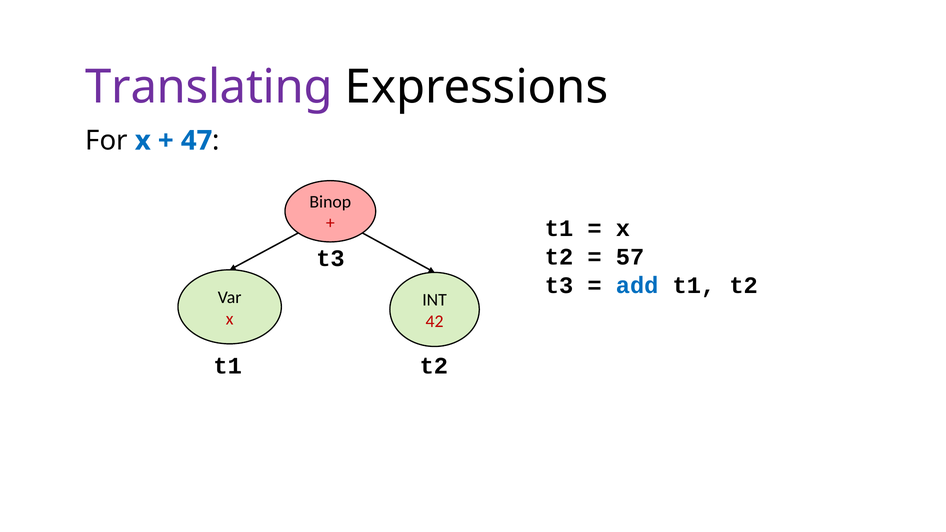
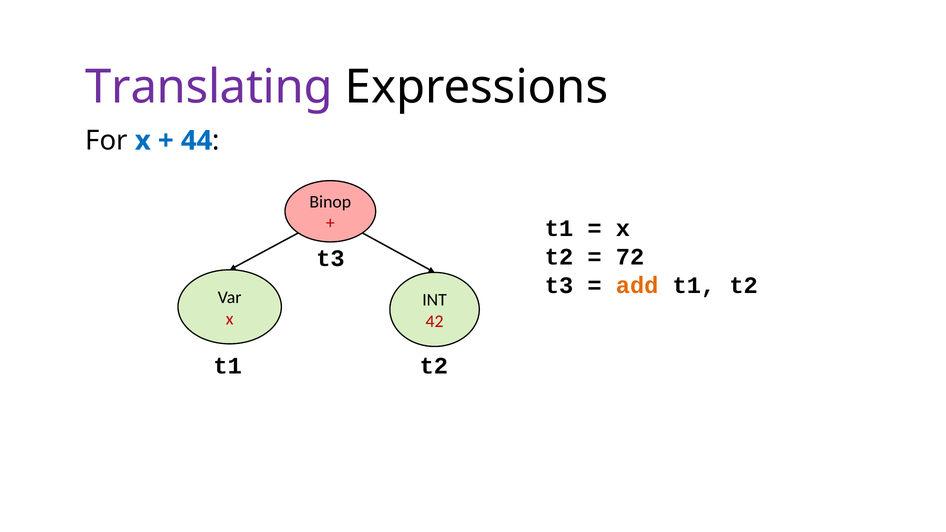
47: 47 -> 44
57: 57 -> 72
add colour: blue -> orange
